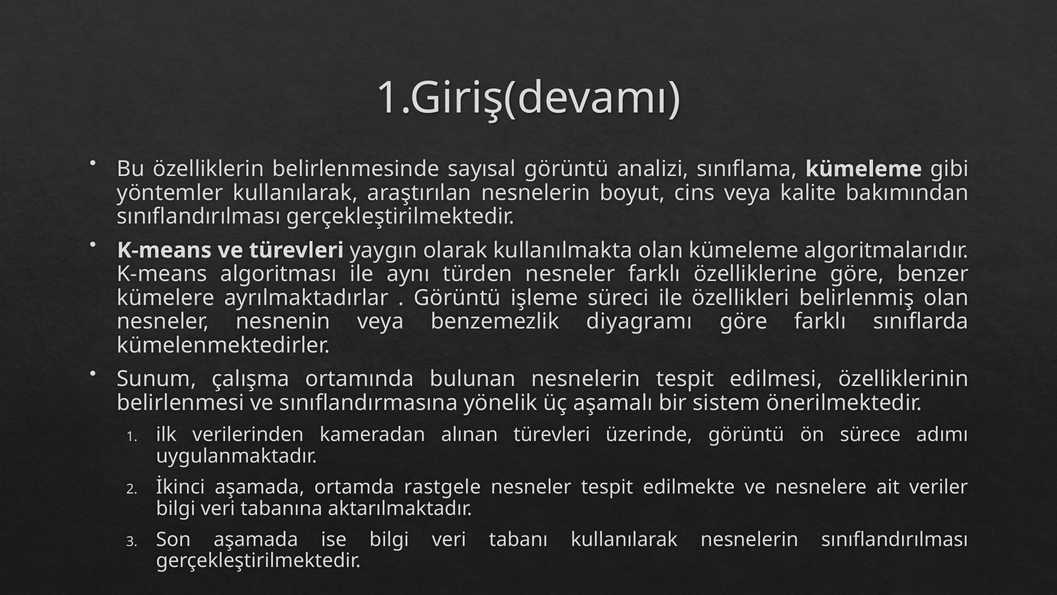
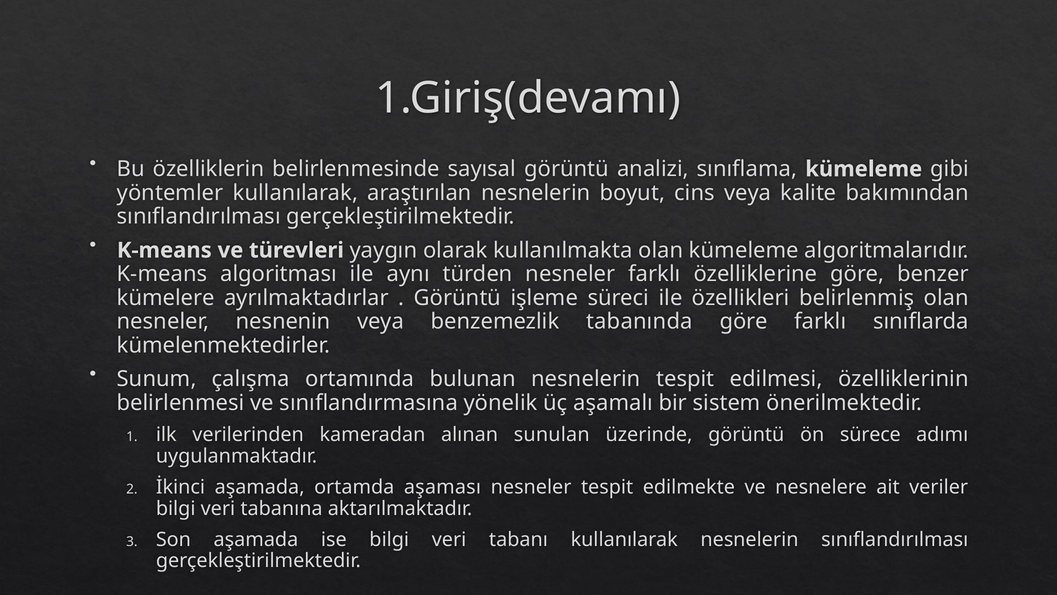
diyagramı: diyagramı -> tabanında
alınan türevleri: türevleri -> sunulan
rastgele: rastgele -> aşaması
